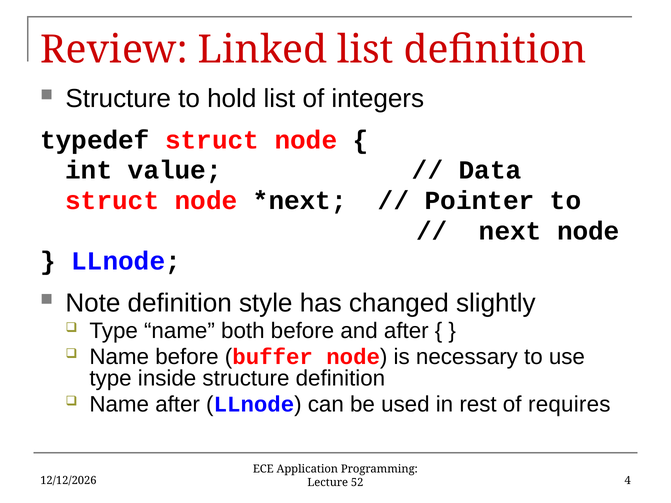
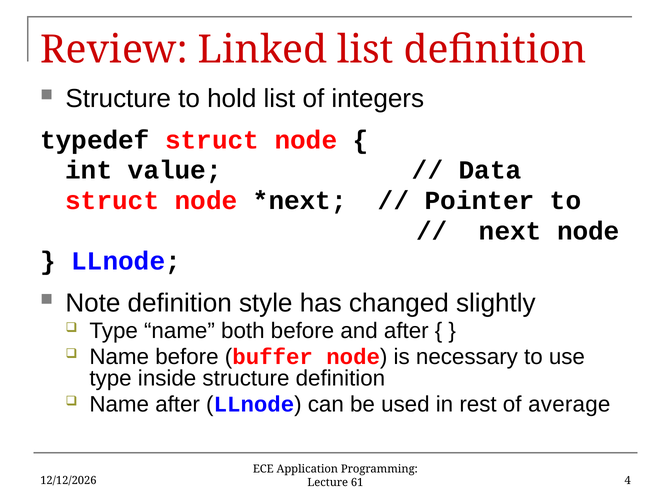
requires: requires -> average
52: 52 -> 61
